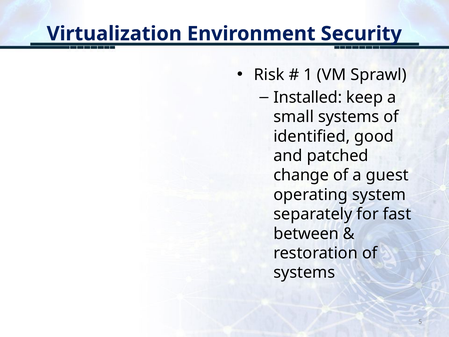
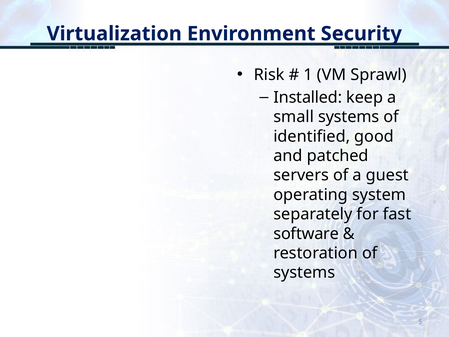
change: change -> servers
between: between -> software
